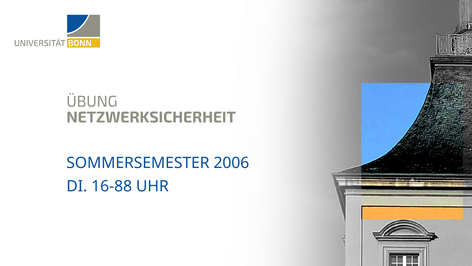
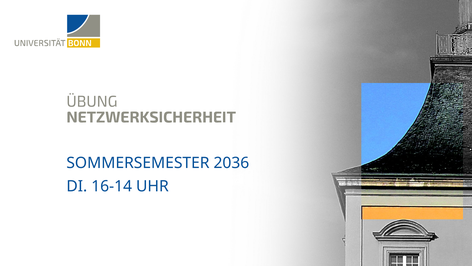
2006: 2006 -> 2036
16-88: 16-88 -> 16-14
